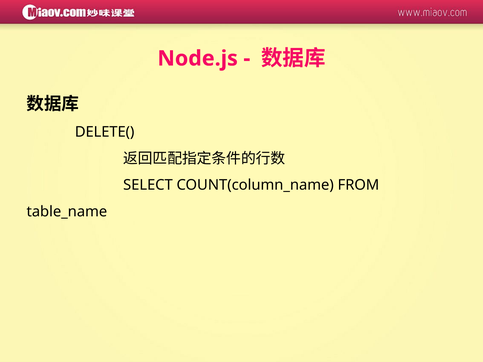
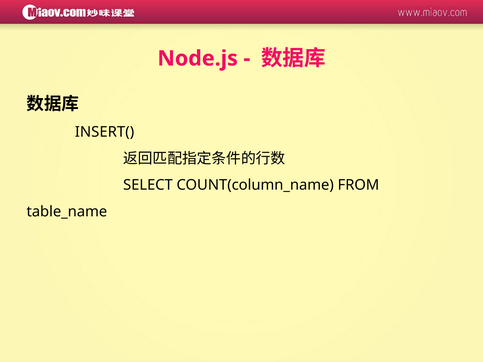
DELETE(: DELETE( -> INSERT(
